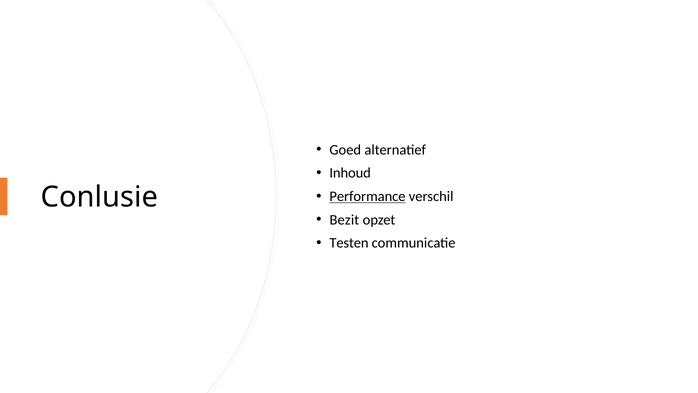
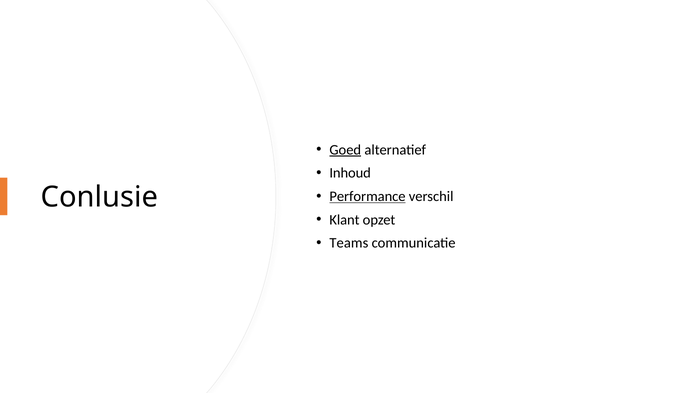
Goed underline: none -> present
Bezit: Bezit -> Klant
Testen: Testen -> Teams
